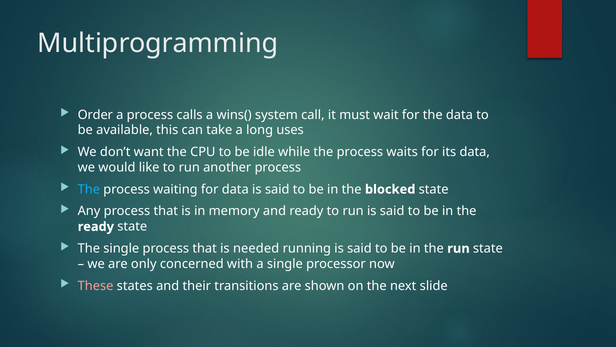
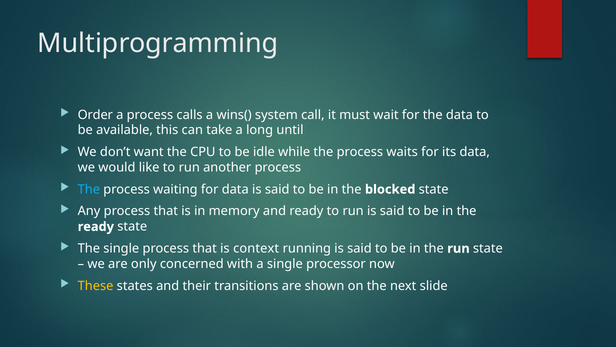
uses: uses -> until
needed: needed -> context
These colour: pink -> yellow
